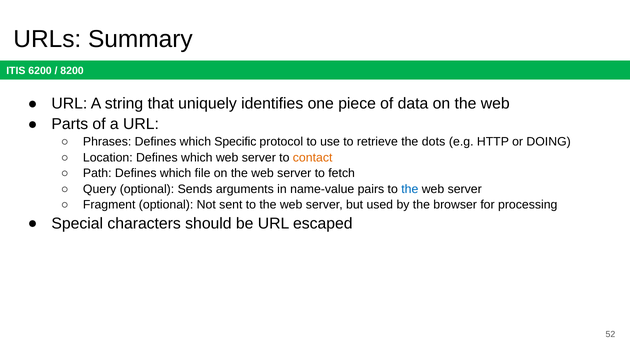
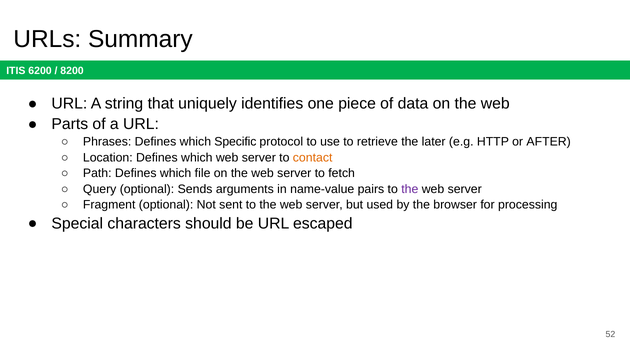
dots: dots -> later
DOING: DOING -> AFTER
the at (410, 189) colour: blue -> purple
